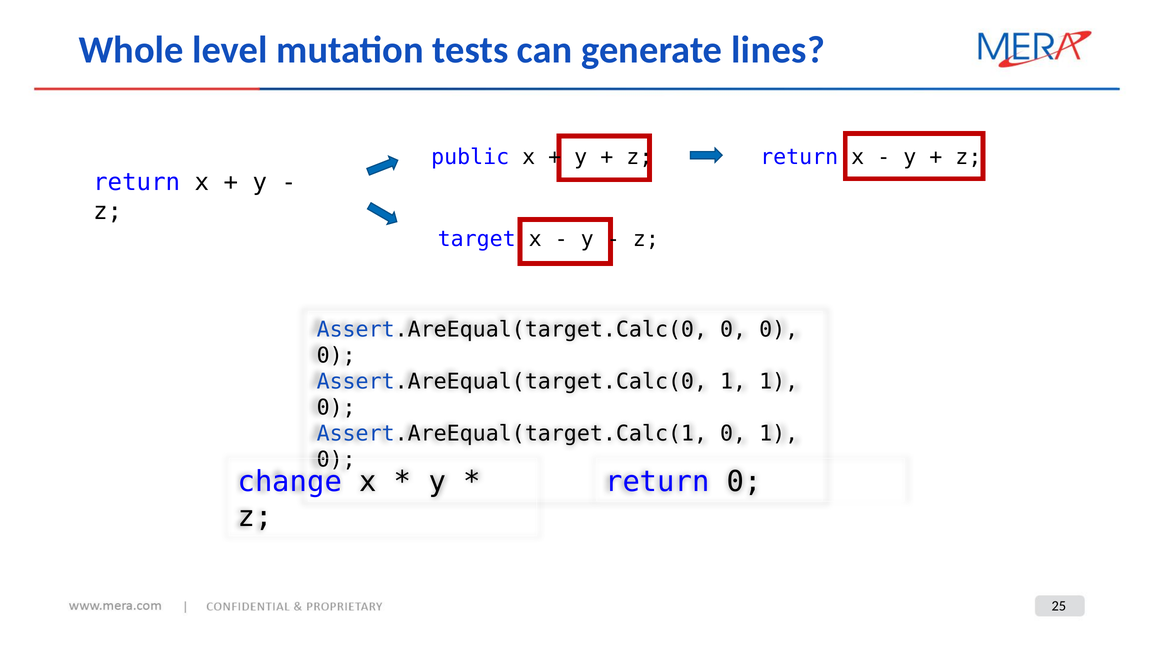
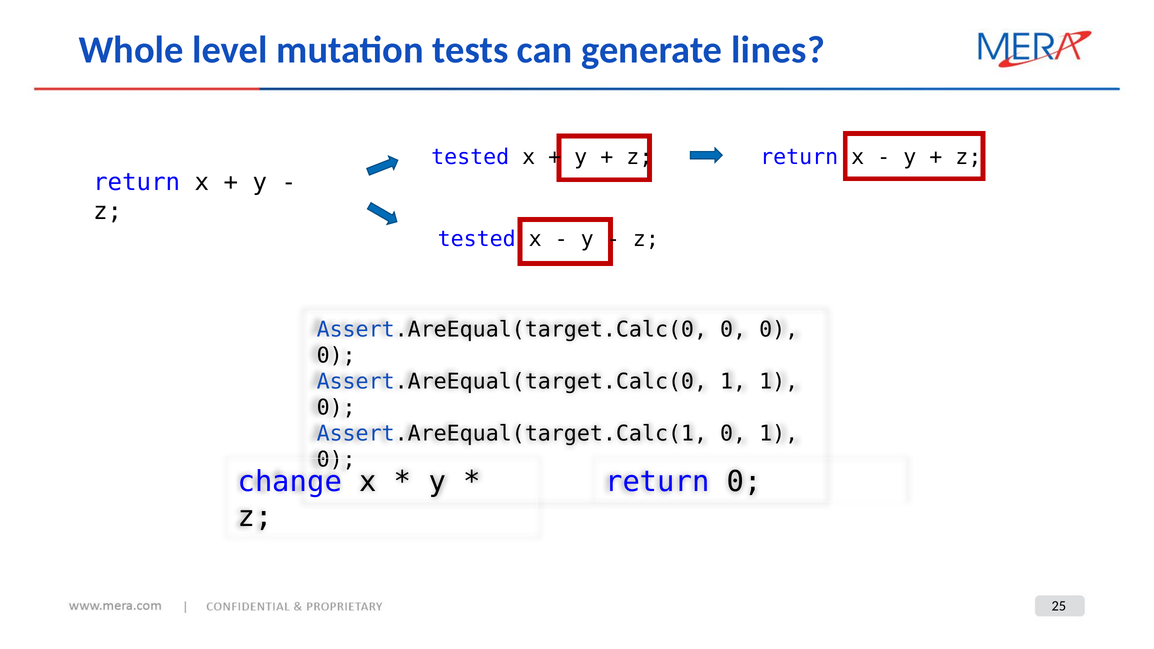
public at (470, 157): public -> tested
target at (477, 239): target -> tested
